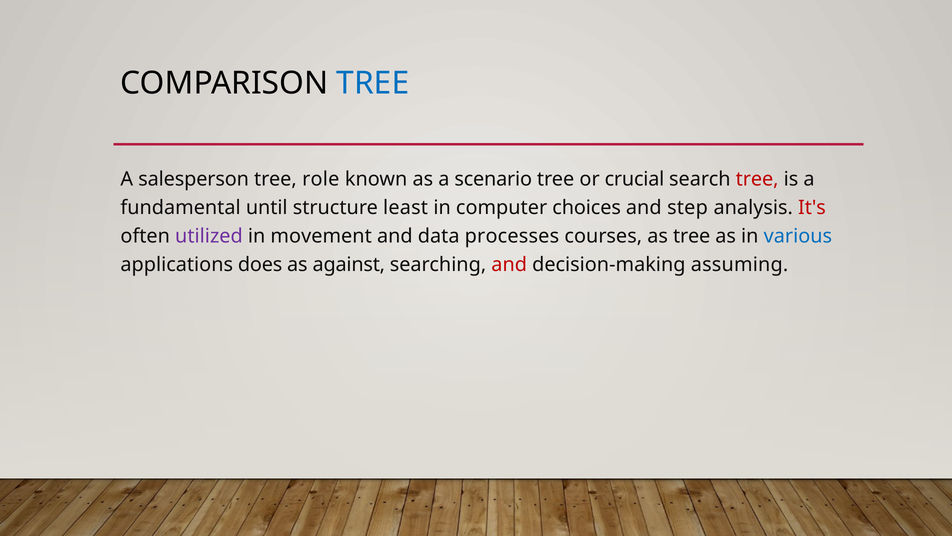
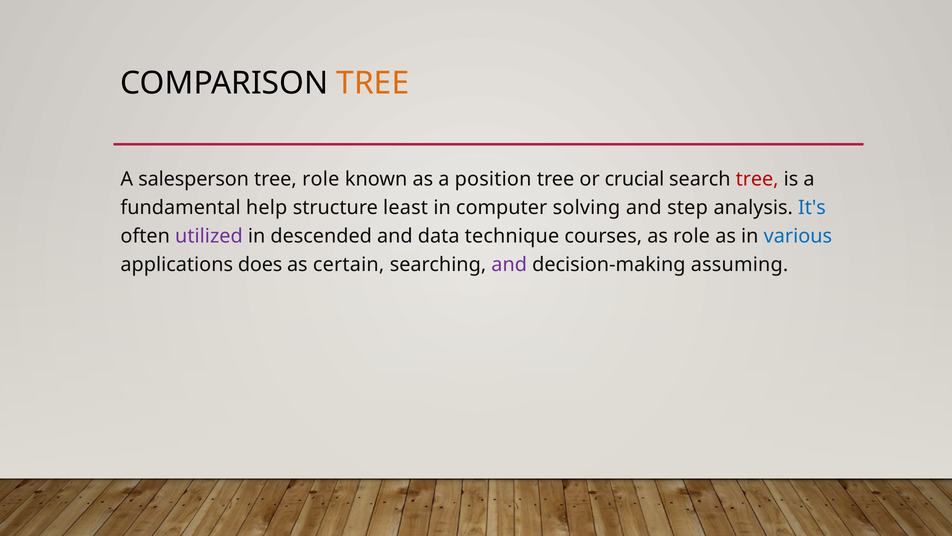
TREE at (373, 83) colour: blue -> orange
scenario: scenario -> position
until: until -> help
choices: choices -> solving
It's colour: red -> blue
movement: movement -> descended
processes: processes -> technique
as tree: tree -> role
against: against -> certain
and at (509, 265) colour: red -> purple
